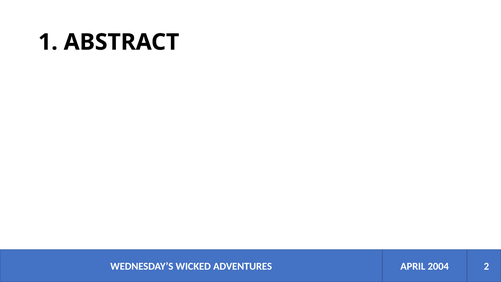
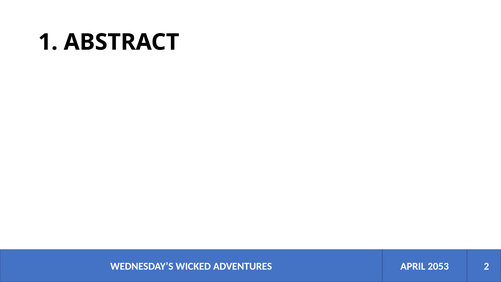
2004: 2004 -> 2053
